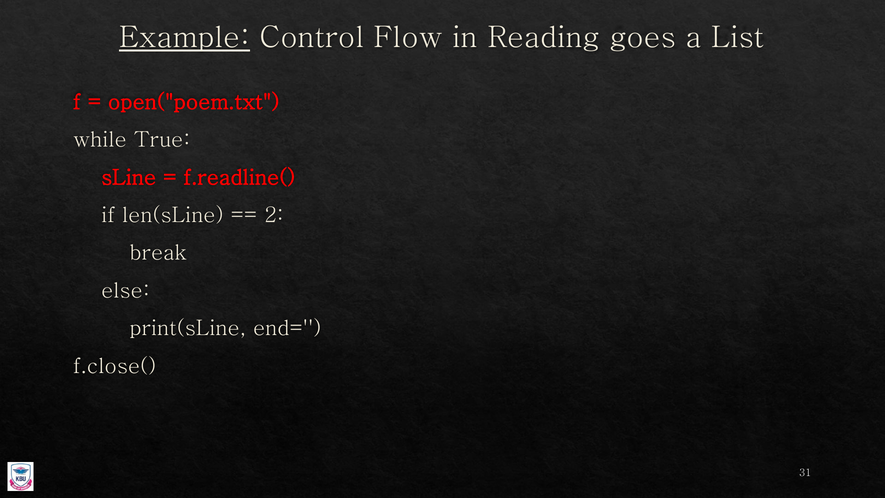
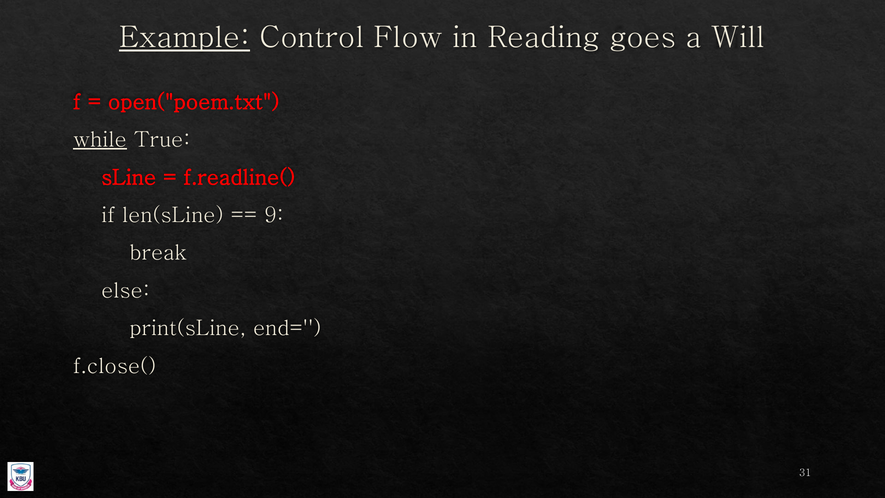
List: List -> Will
while underline: none -> present
2: 2 -> 9
